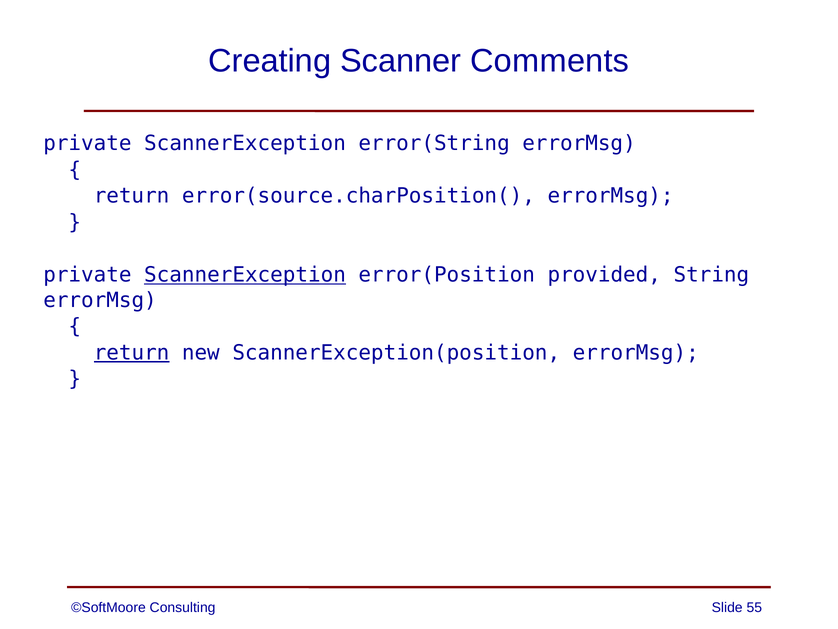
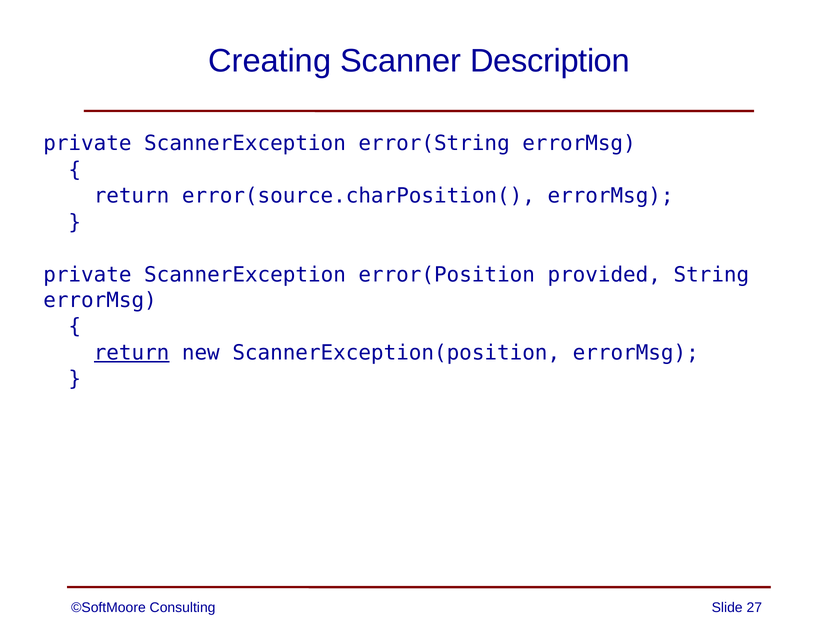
Comments: Comments -> Description
ScannerException at (245, 275) underline: present -> none
55: 55 -> 27
